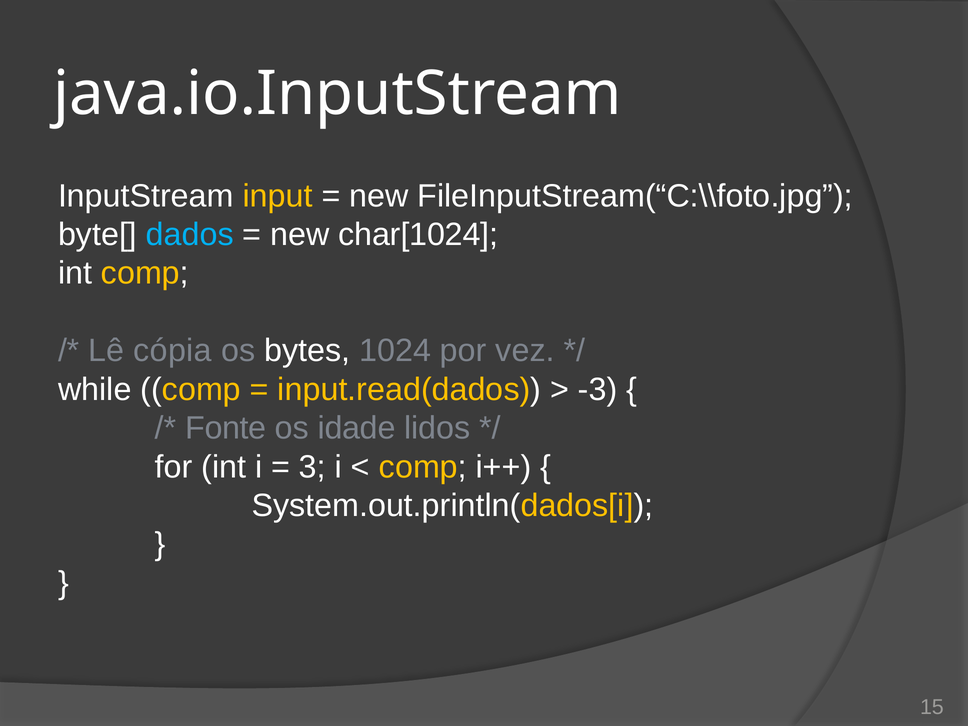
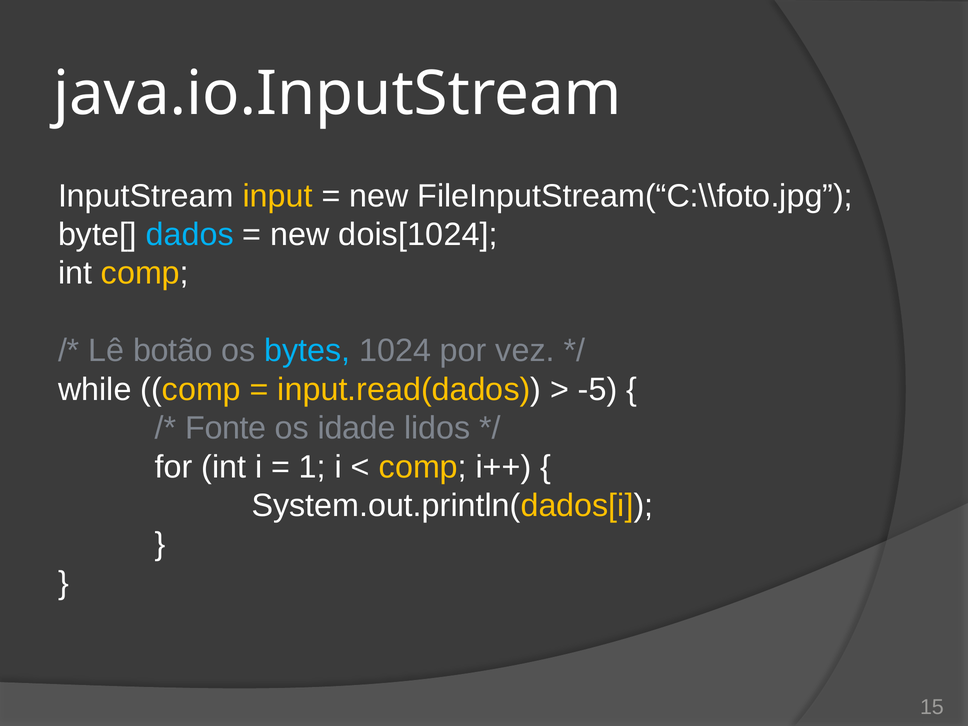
char[1024: char[1024 -> dois[1024
cópia: cópia -> botão
bytes colour: white -> light blue
-3: -3 -> -5
3: 3 -> 1
